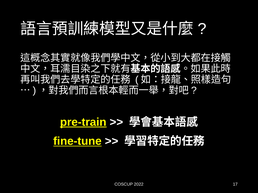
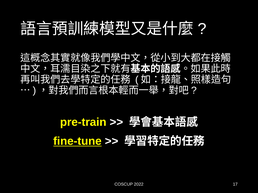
pre-train underline: present -> none
